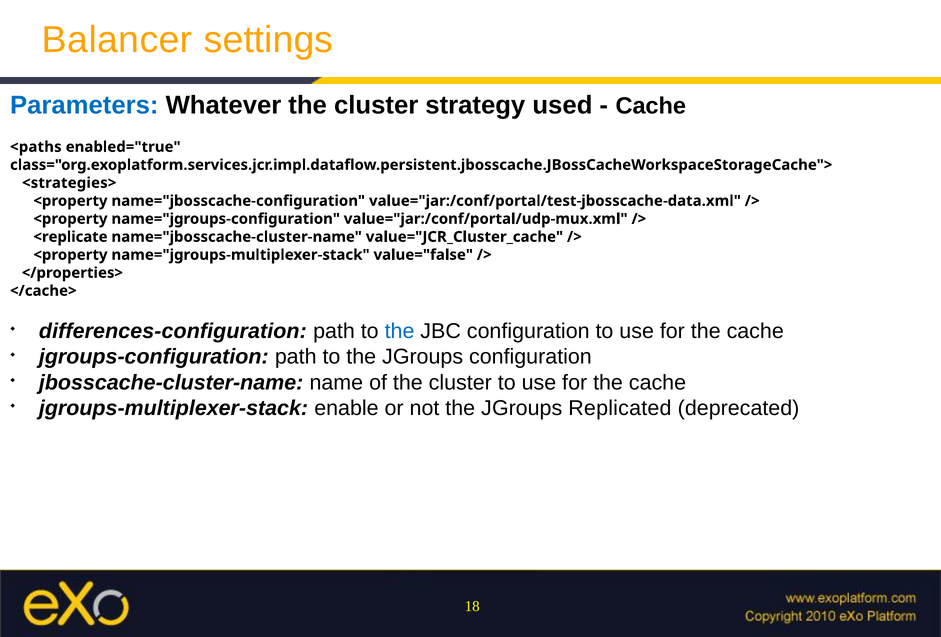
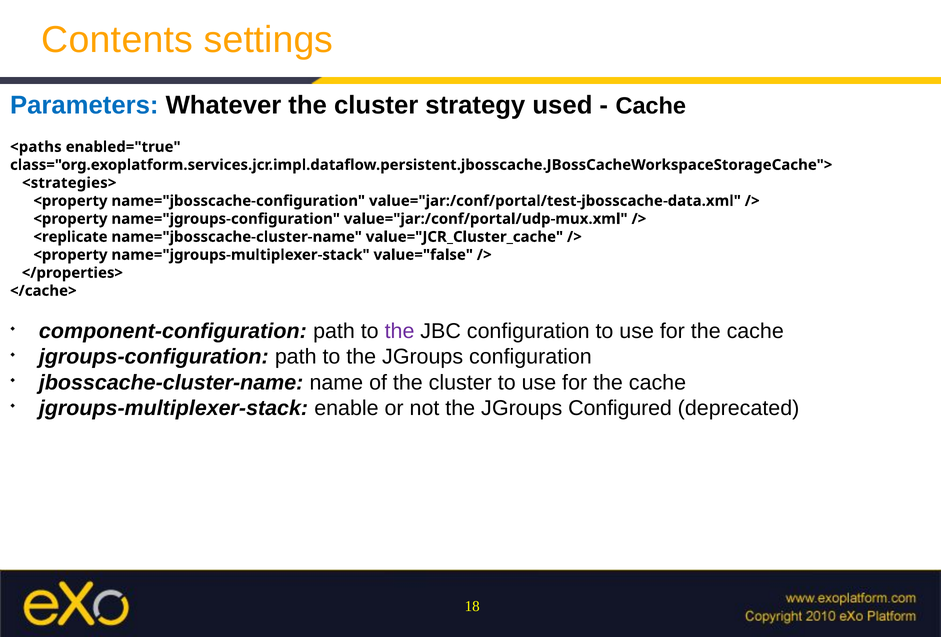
Balancer: Balancer -> Contents
differences-configuration: differences-configuration -> component-configuration
the at (400, 331) colour: blue -> purple
Replicated: Replicated -> Configured
